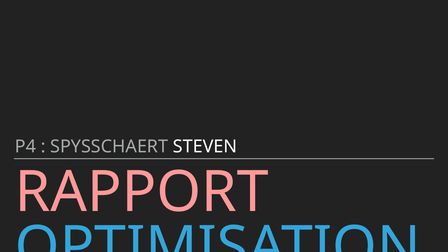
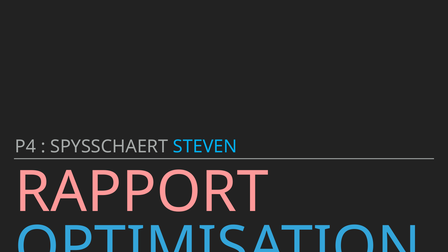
STEVEN colour: white -> light blue
